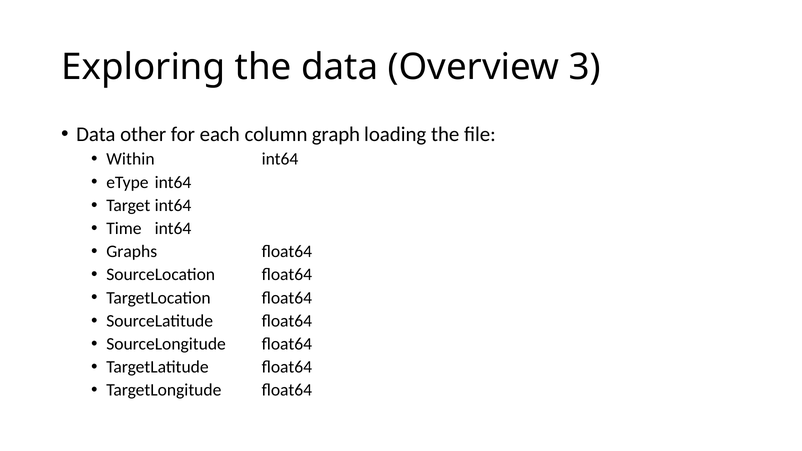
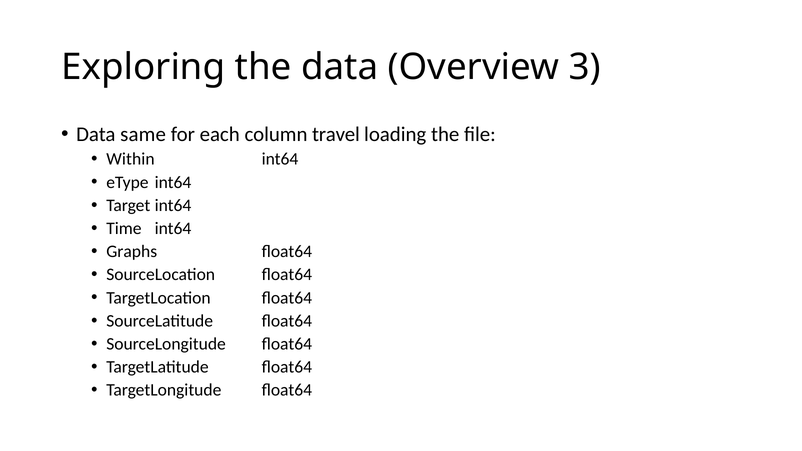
other: other -> same
graph: graph -> travel
